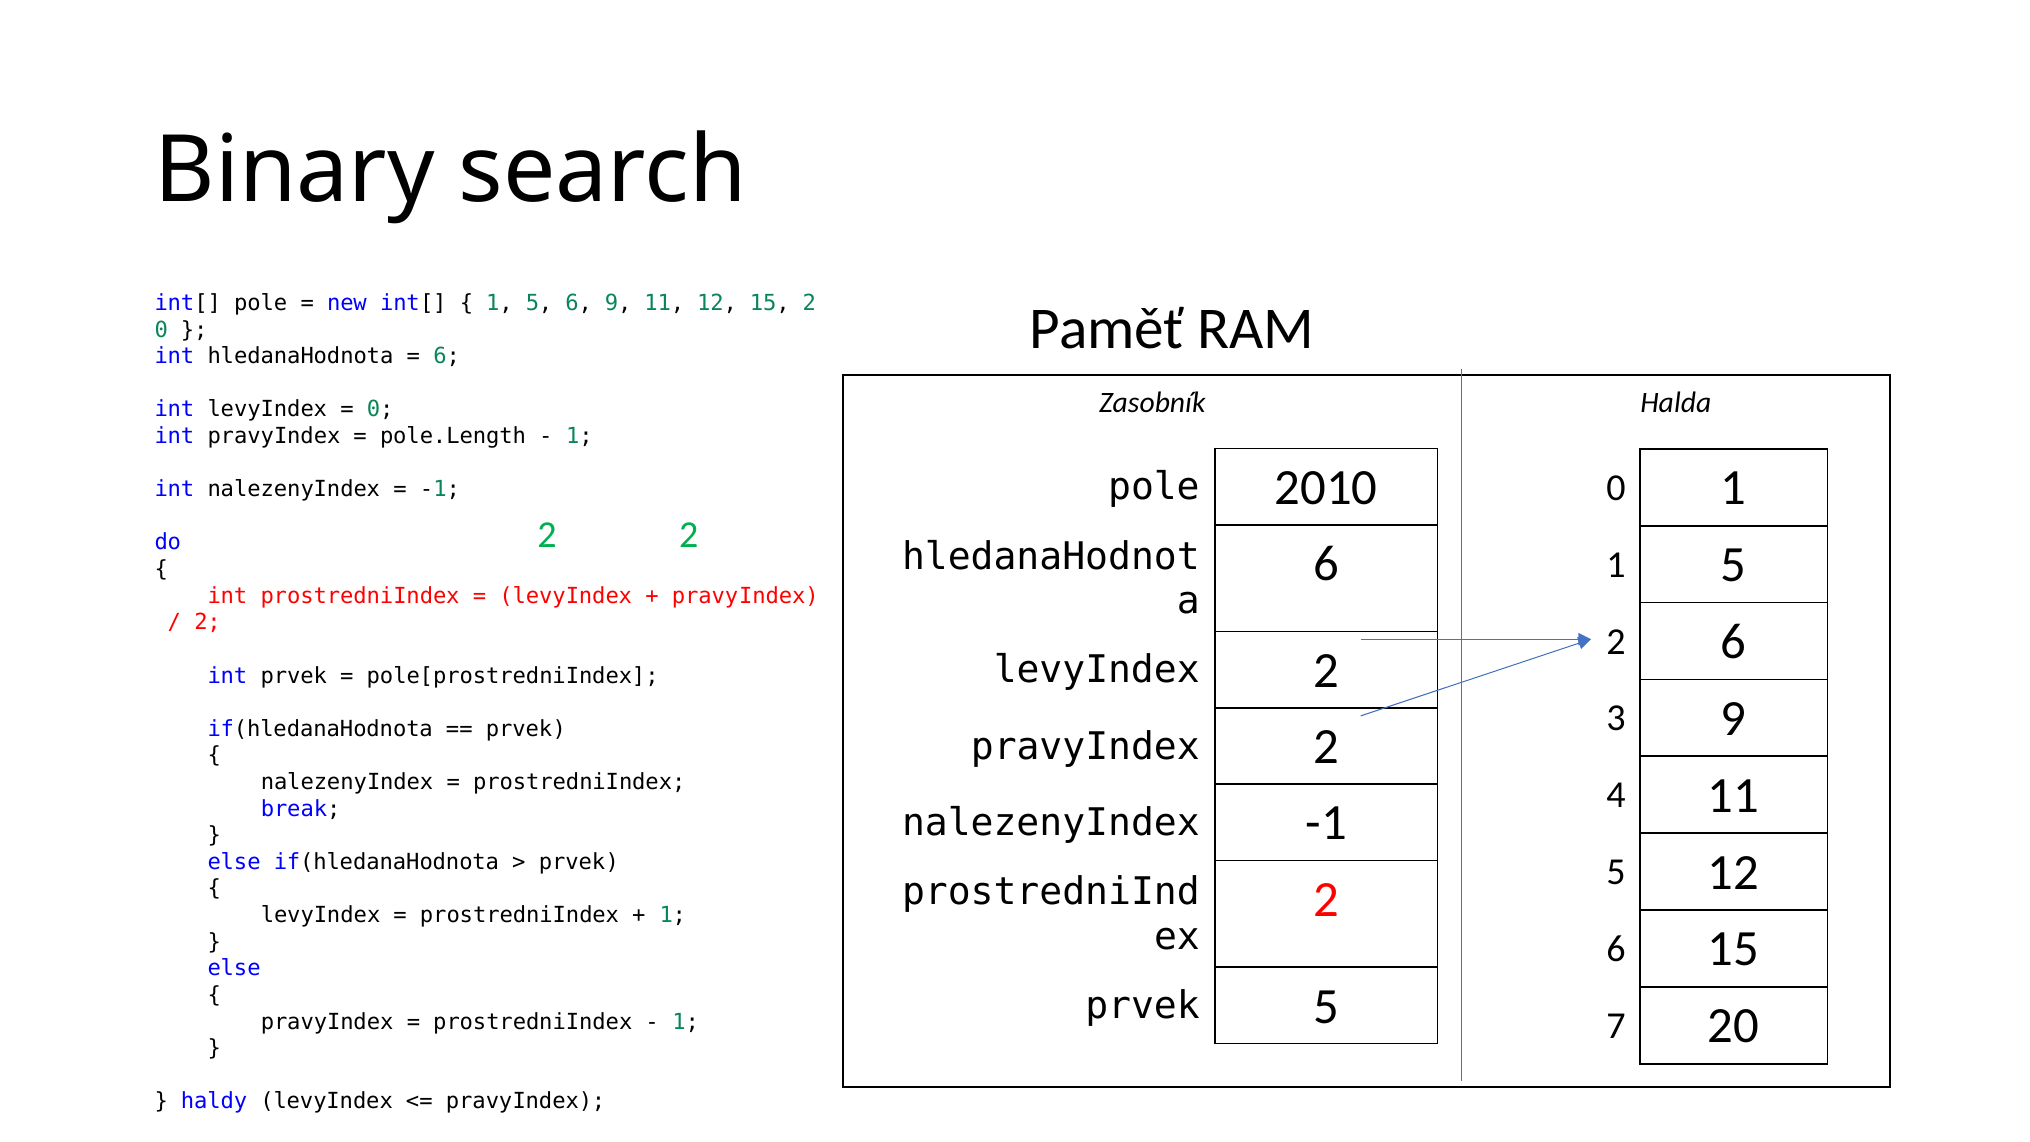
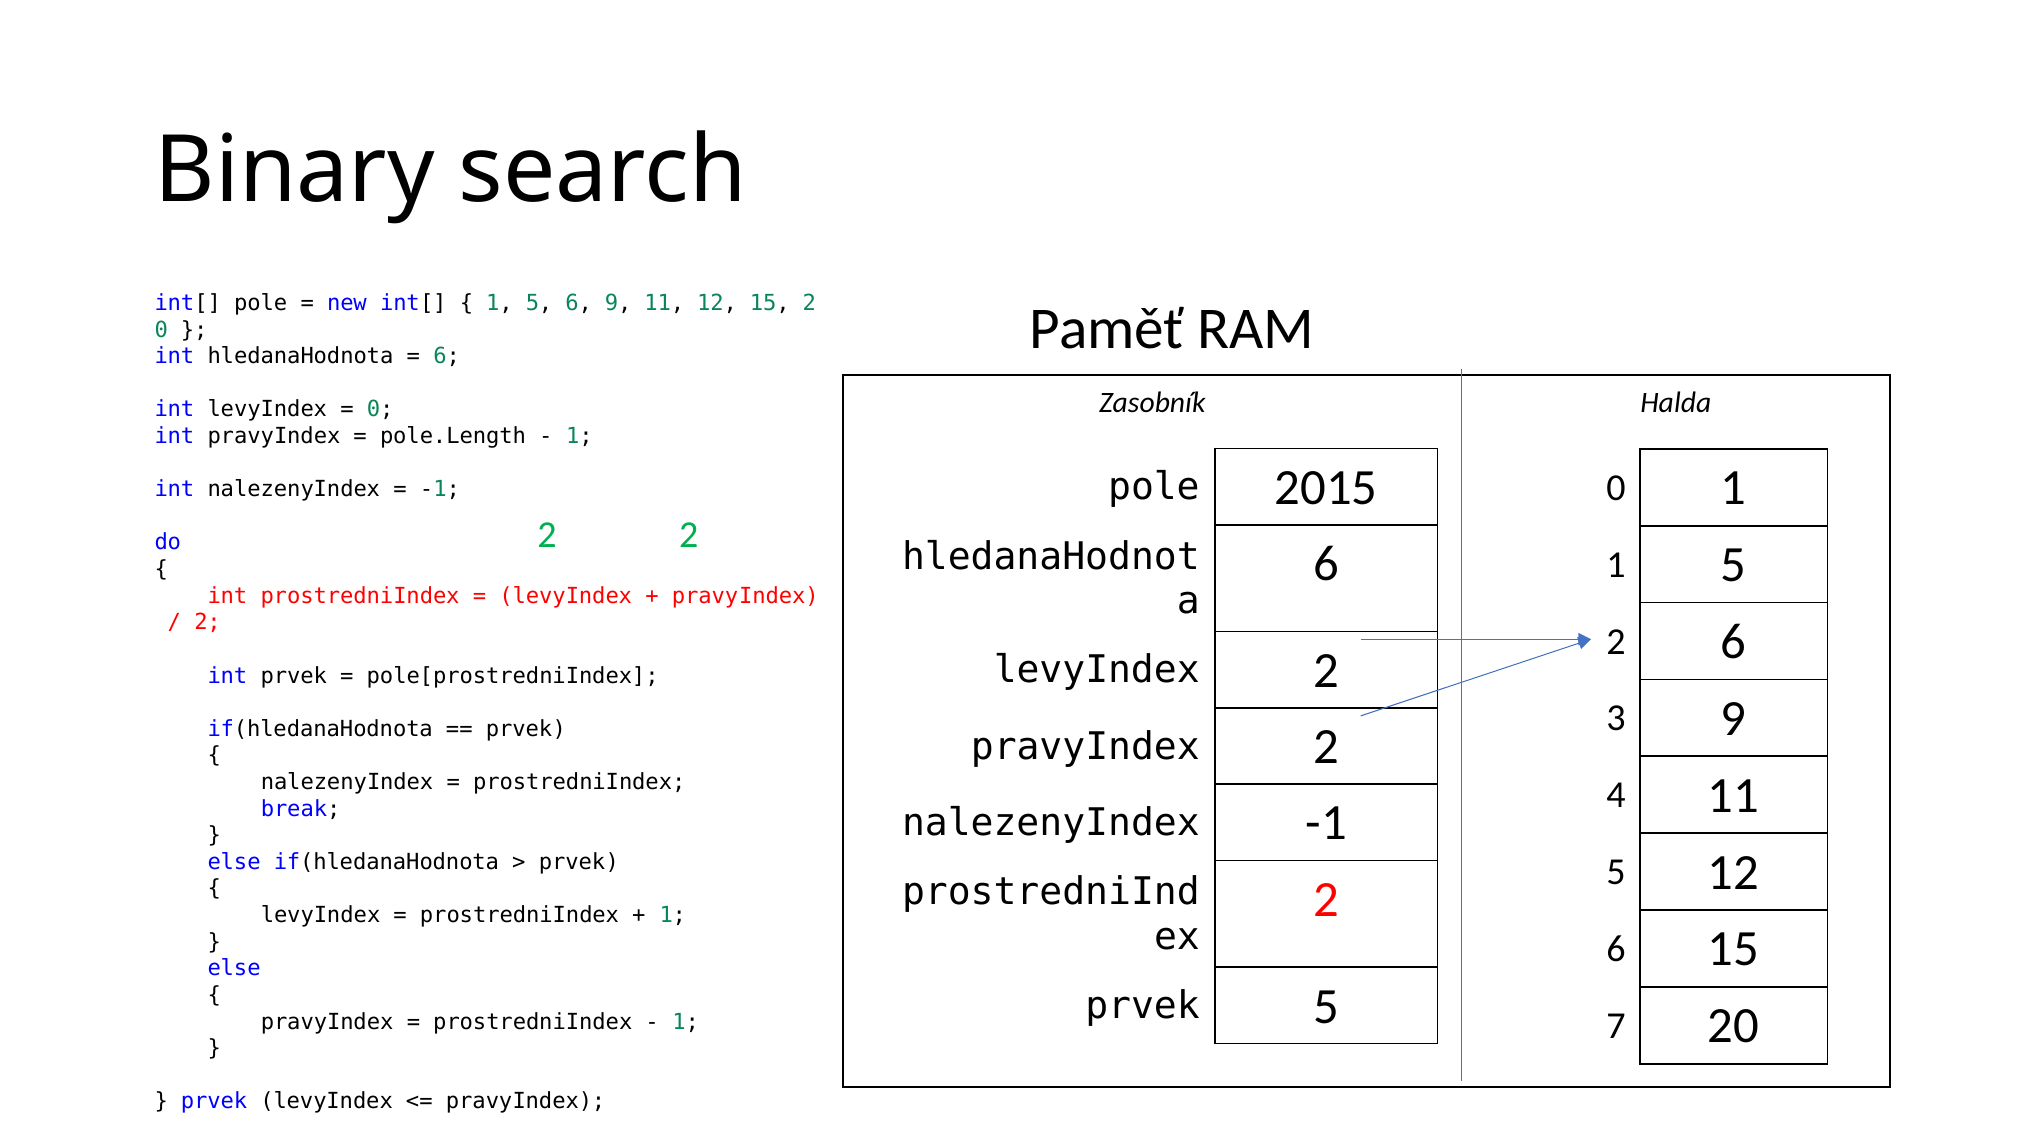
2010: 2010 -> 2015
haldy at (214, 1101): haldy -> prvek
